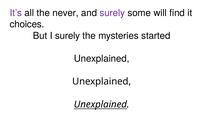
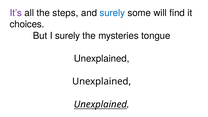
never: never -> steps
surely at (112, 13) colour: purple -> blue
started: started -> tongue
